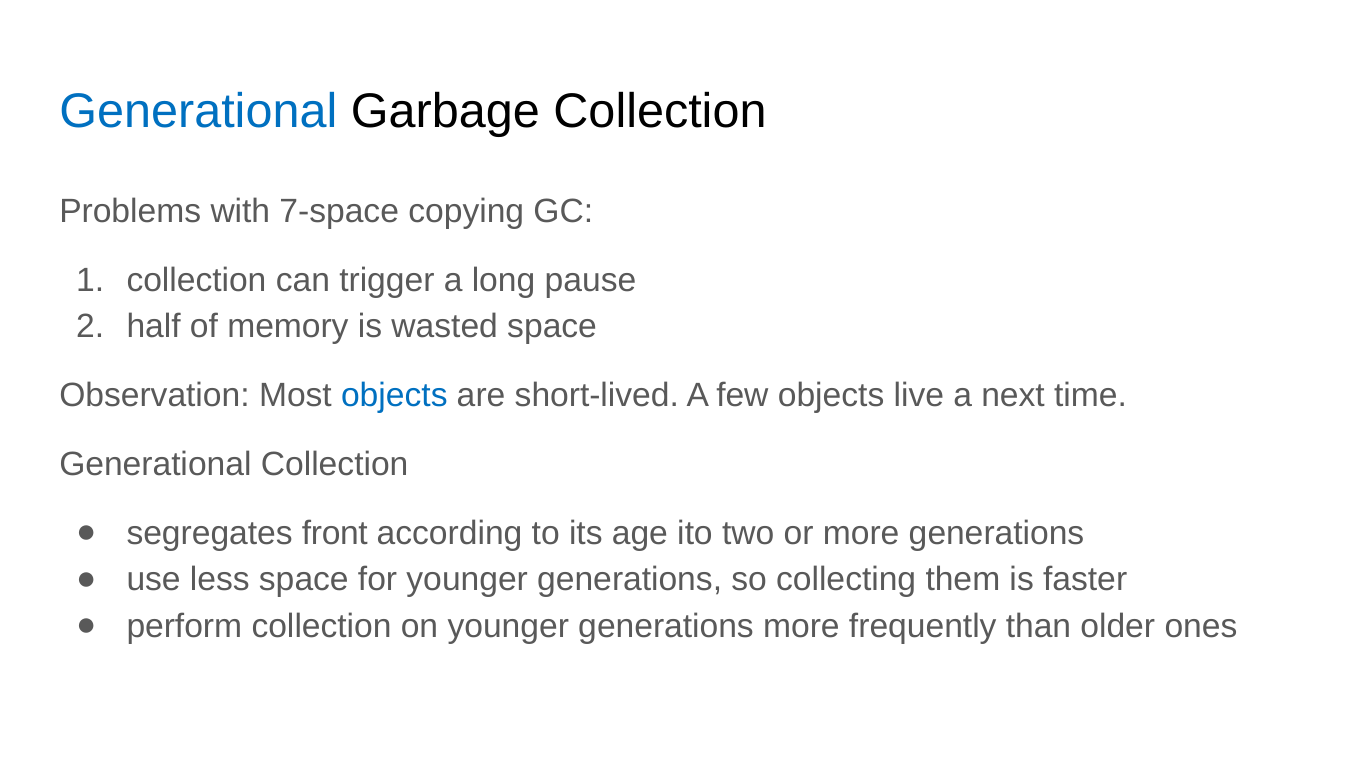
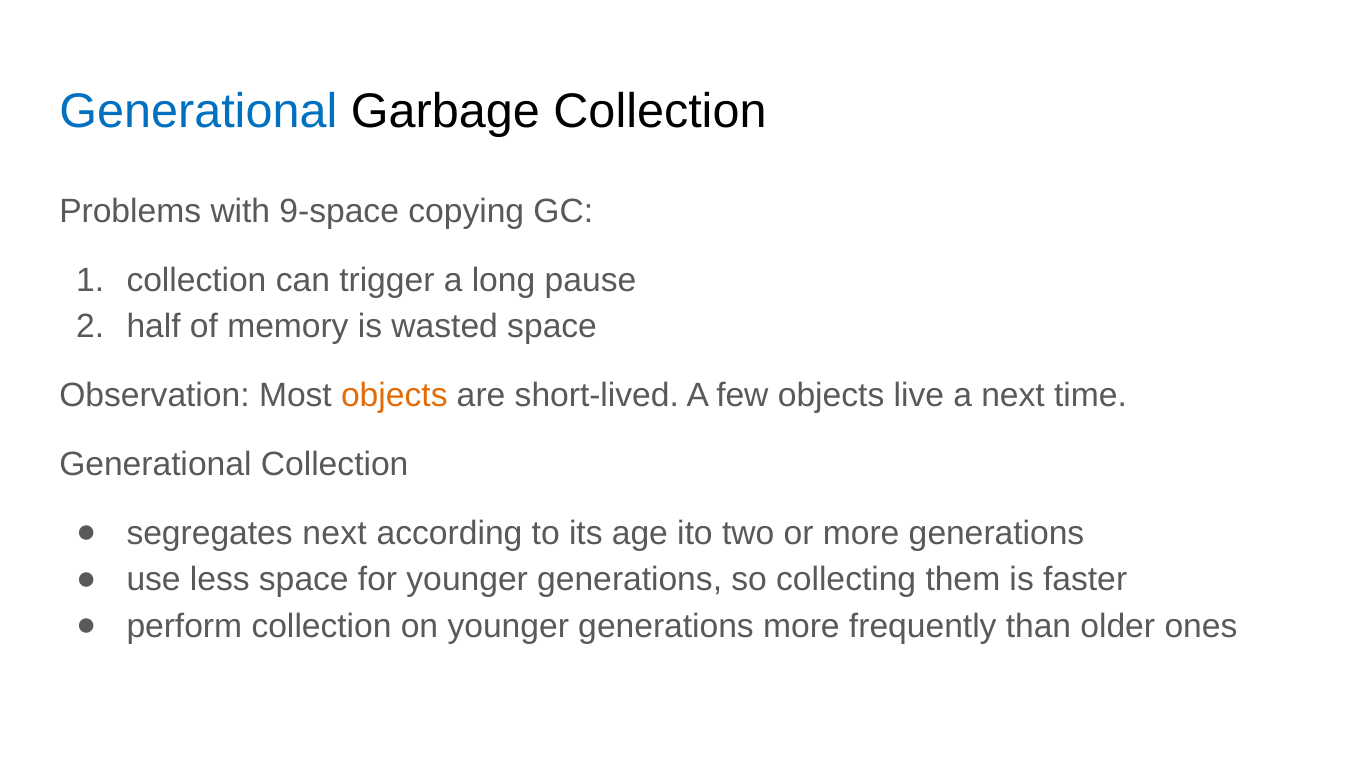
7-space: 7-space -> 9-space
objects at (394, 395) colour: blue -> orange
segregates front: front -> next
